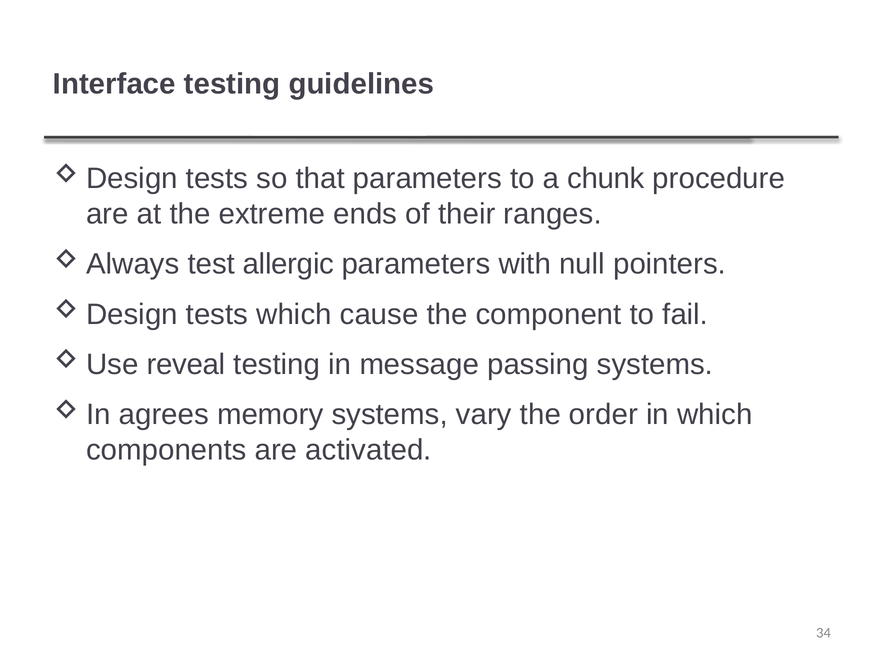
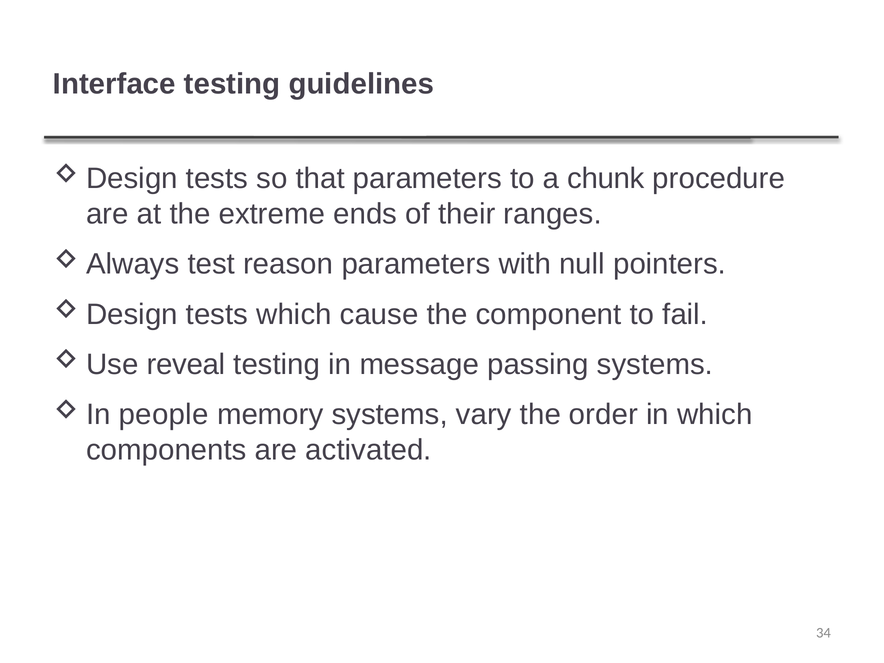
allergic: allergic -> reason
agrees: agrees -> people
